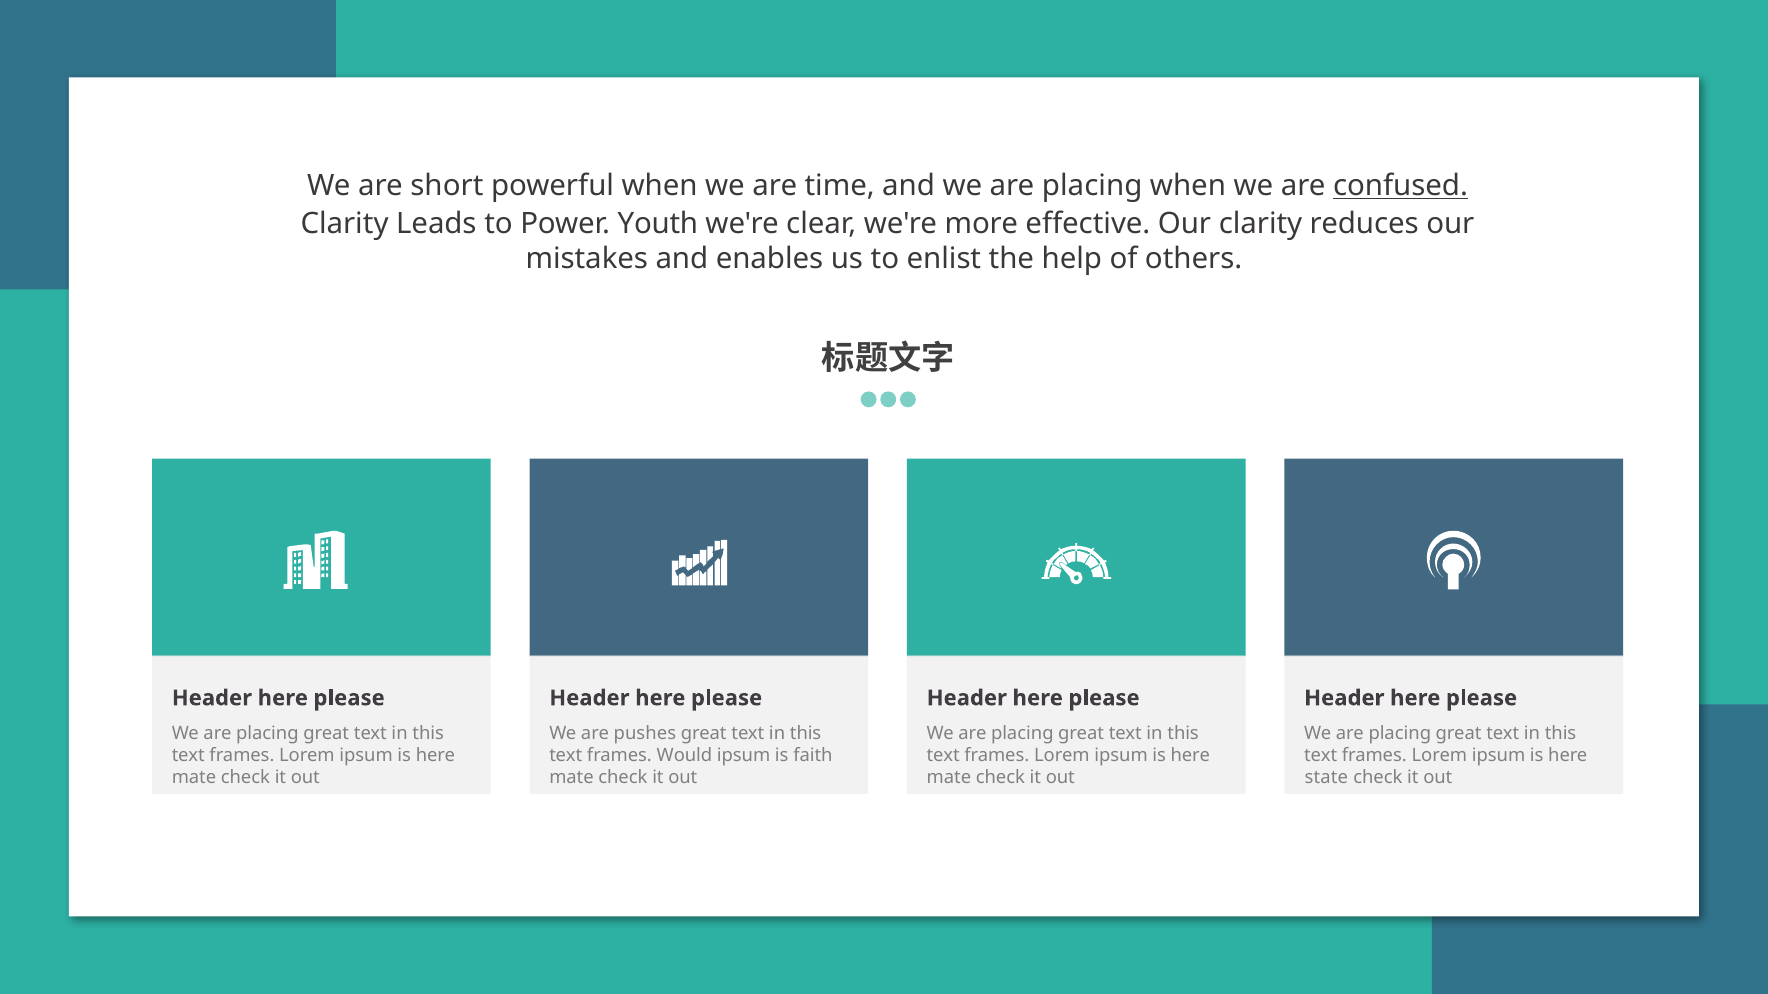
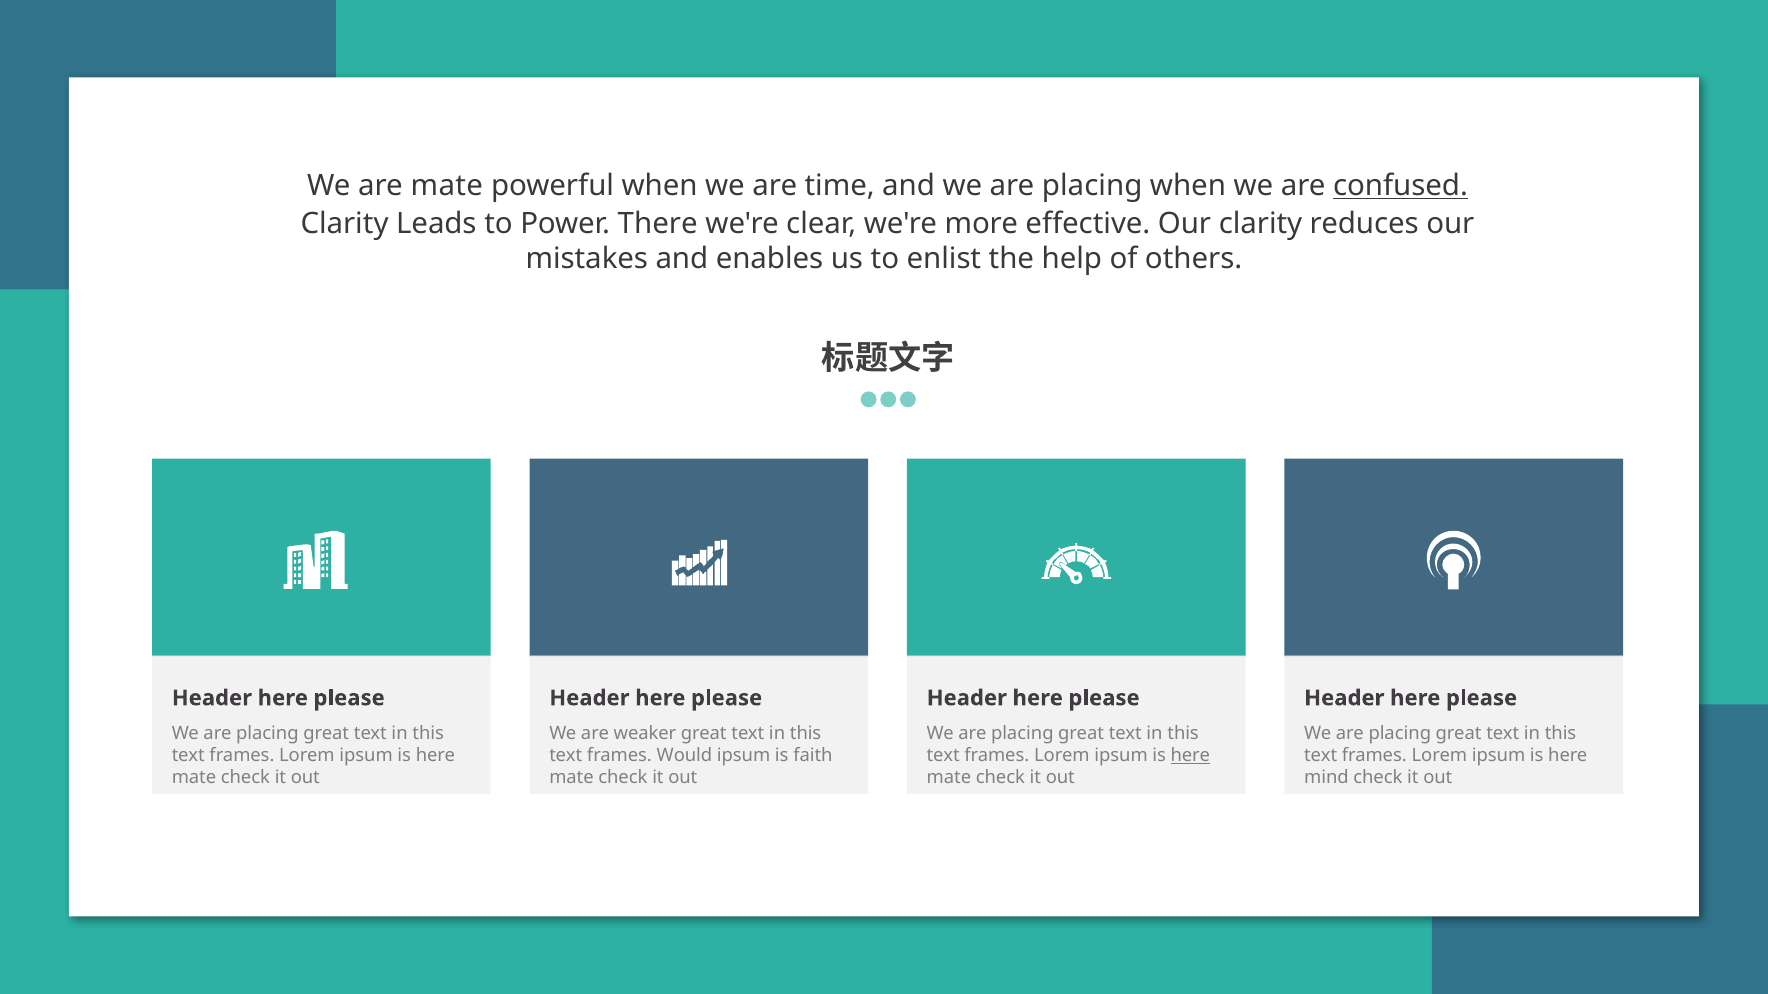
are short: short -> mate
Youth: Youth -> There
pushes: pushes -> weaker
here at (1190, 756) underline: none -> present
state: state -> mind
